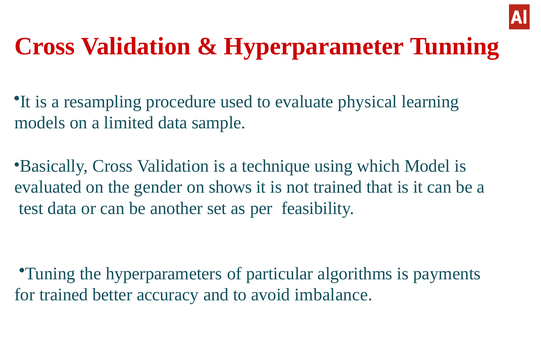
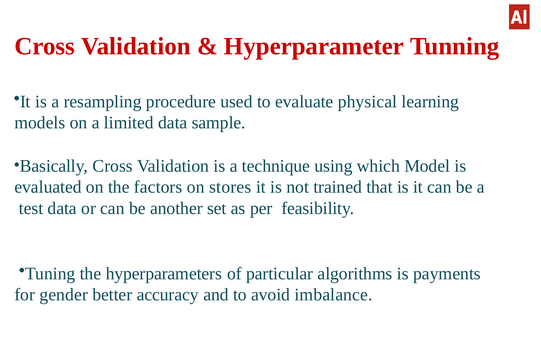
gender: gender -> factors
shows: shows -> stores
for trained: trained -> gender
